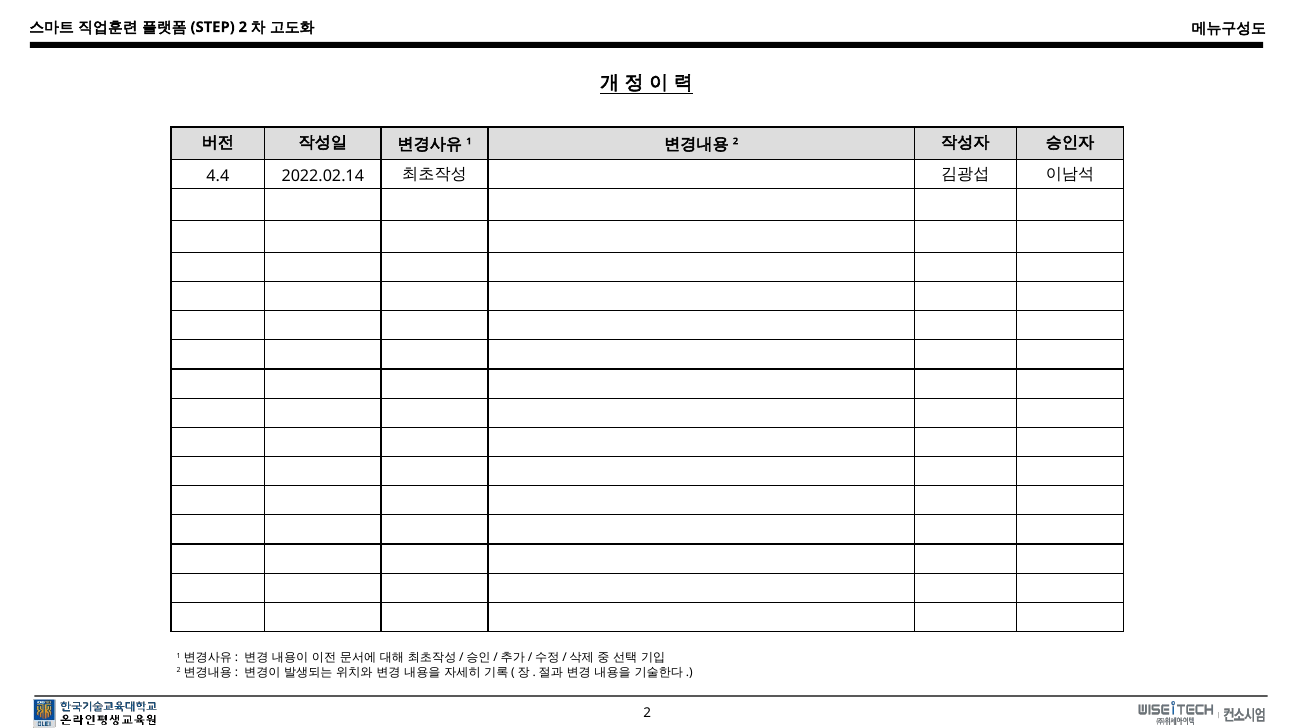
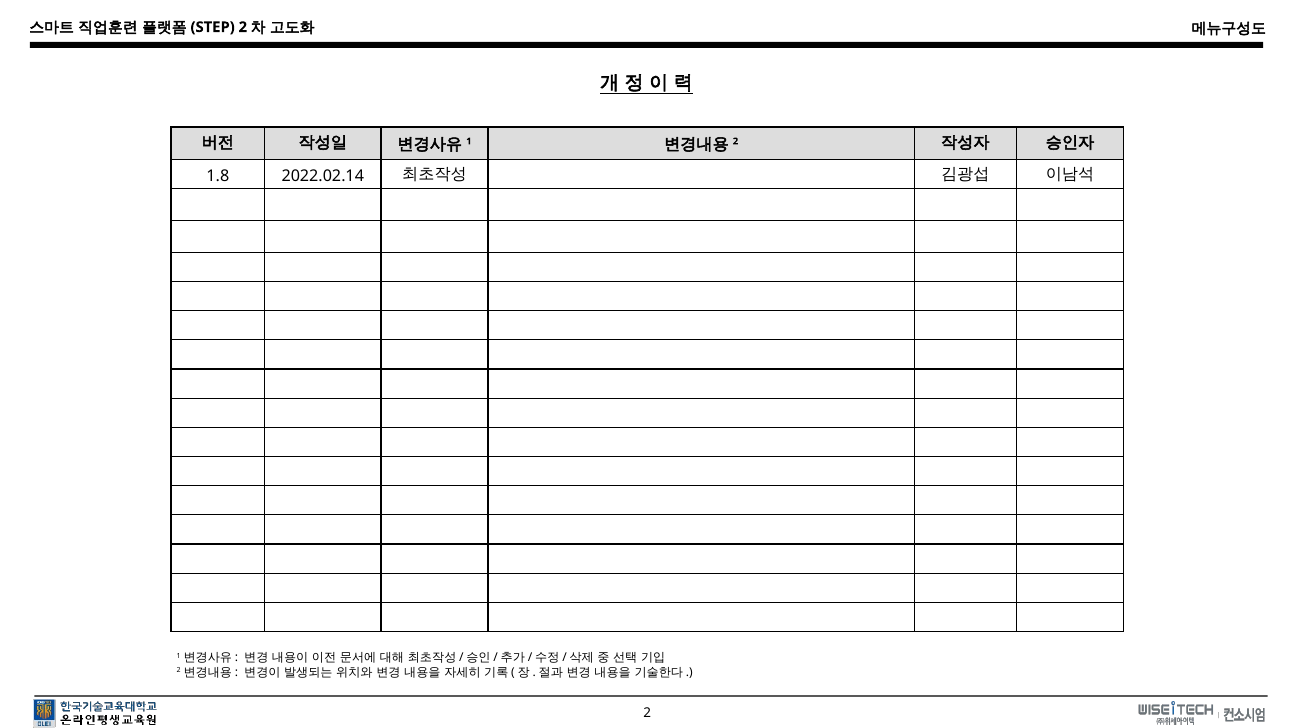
4.4: 4.4 -> 1.8
